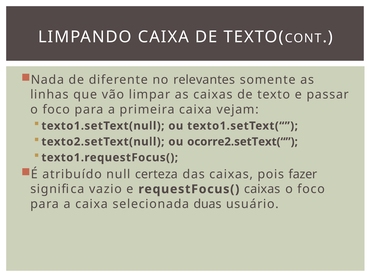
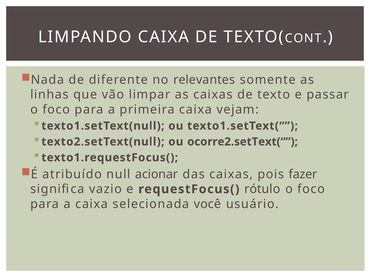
certeza: certeza -> acionar
requestFocus( caixas: caixas -> rótulo
duas: duas -> você
